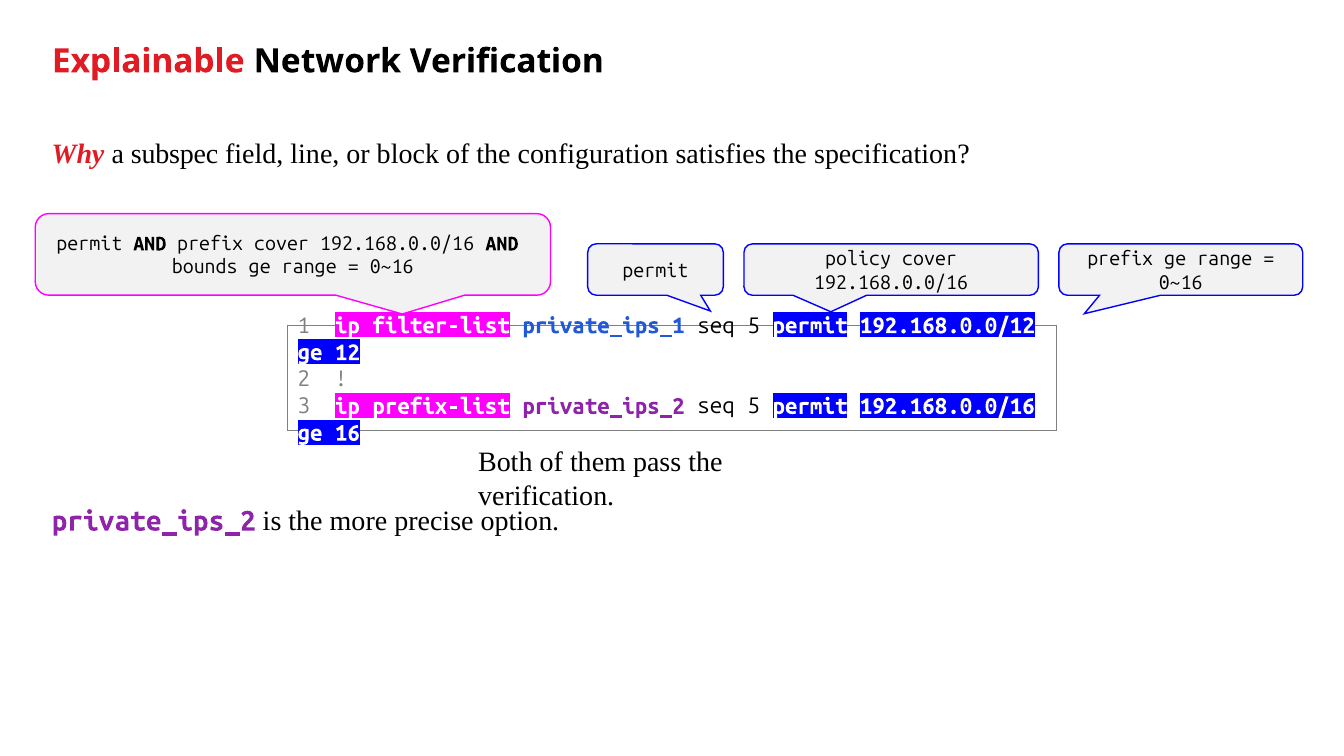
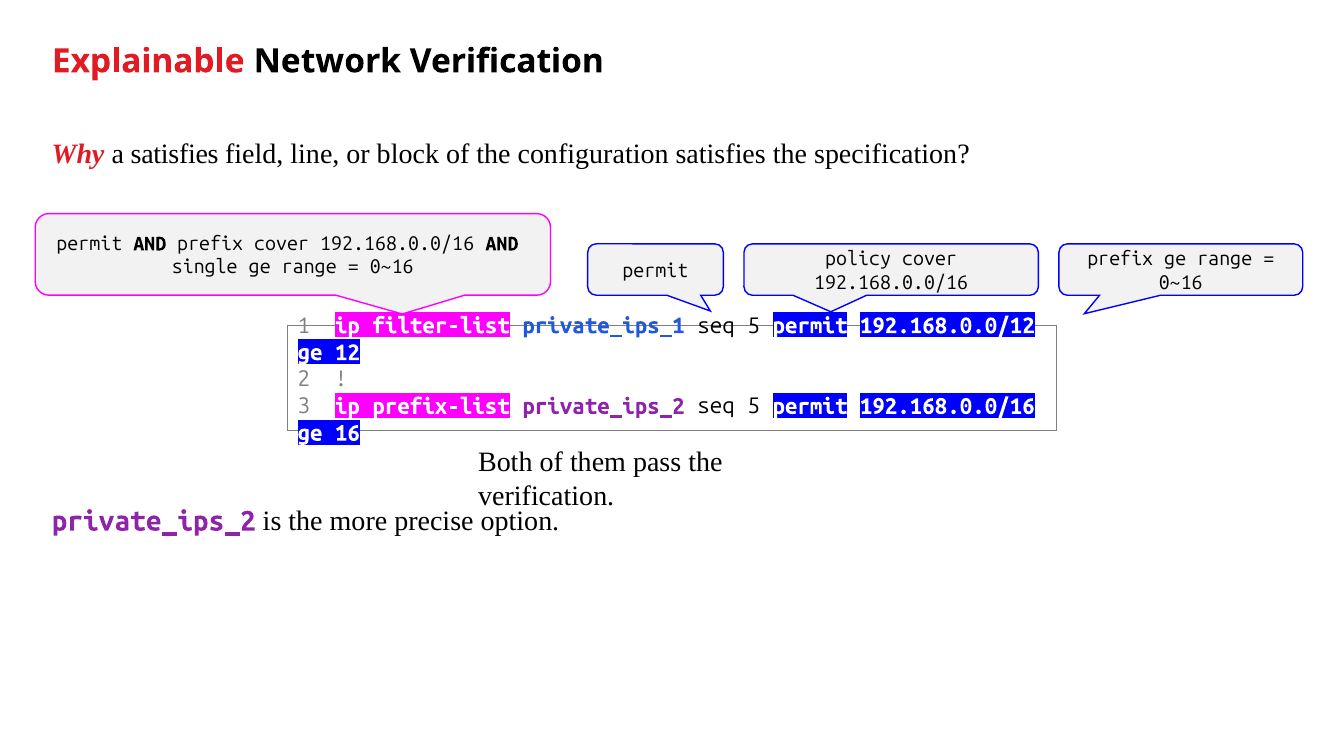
a subspec: subspec -> satisfies
bounds: bounds -> single
